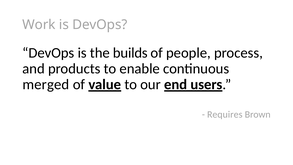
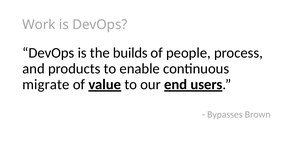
merged: merged -> migrate
Requires: Requires -> Bypasses
